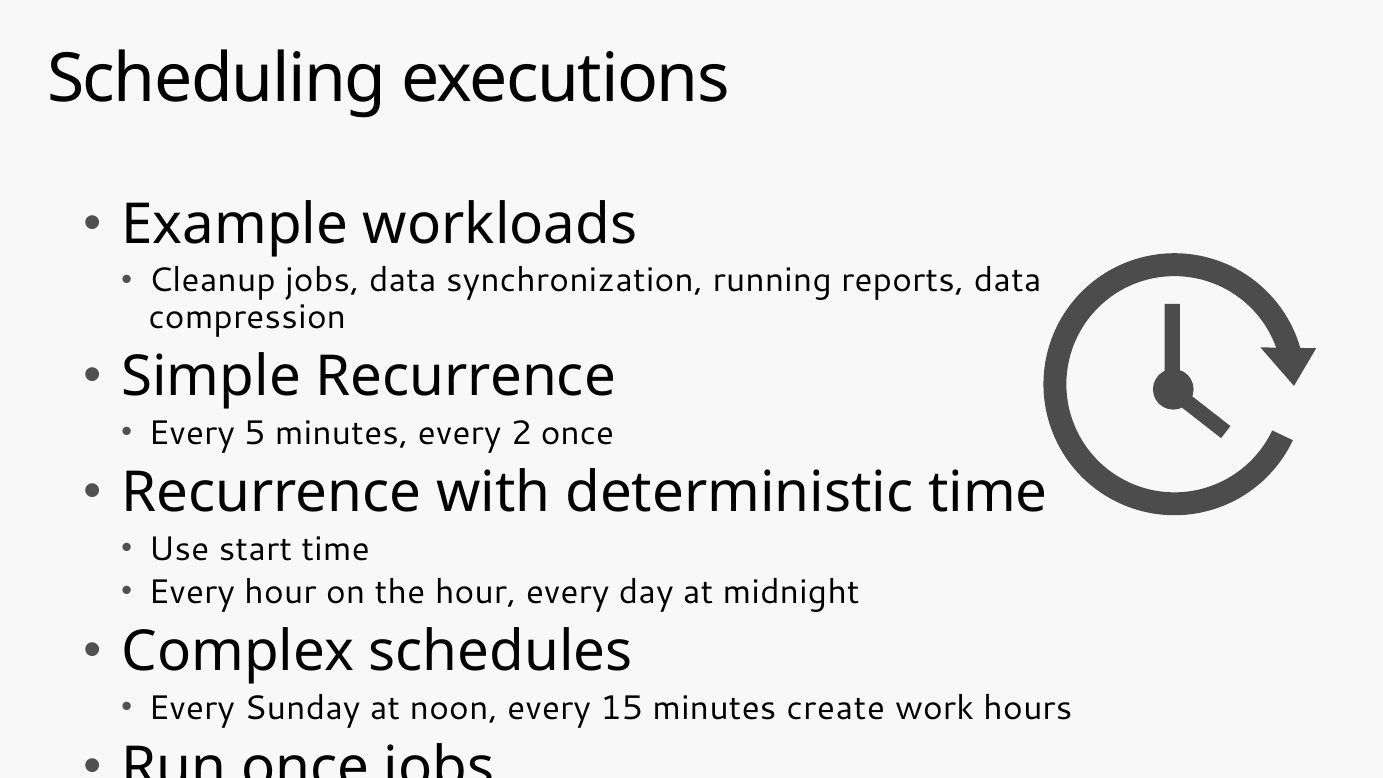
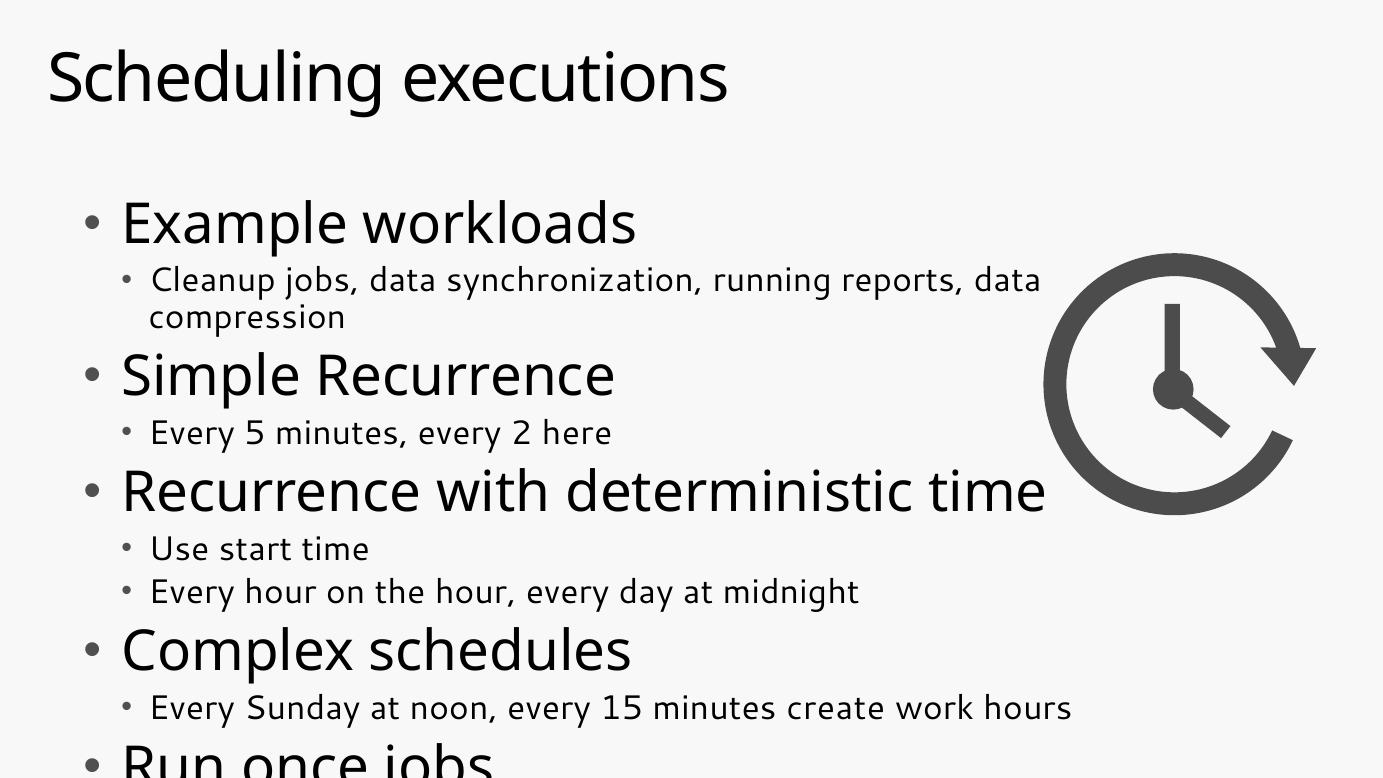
2 once: once -> here
